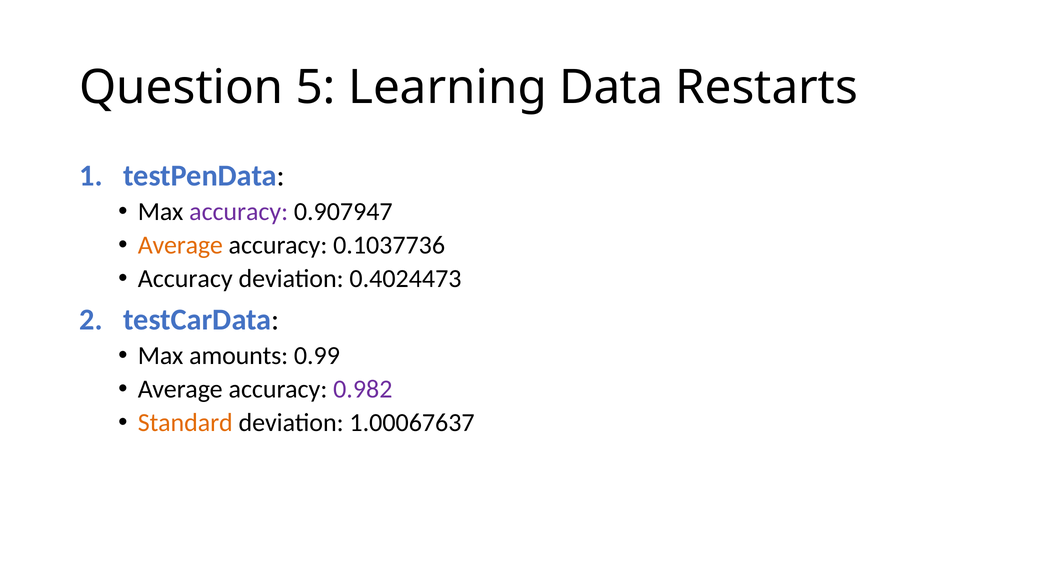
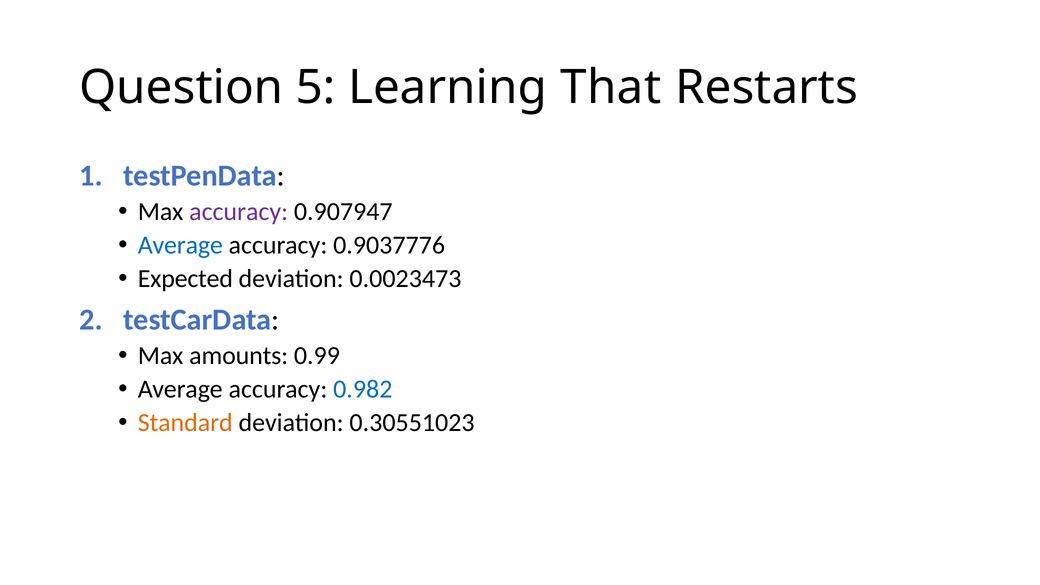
Data: Data -> That
Average at (180, 245) colour: orange -> blue
0.1037736: 0.1037736 -> 0.9037776
Accuracy at (185, 279): Accuracy -> Expected
0.4024473: 0.4024473 -> 0.0023473
0.982 colour: purple -> blue
1.00067637: 1.00067637 -> 0.30551023
